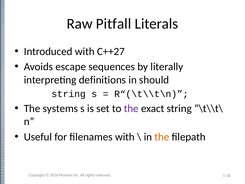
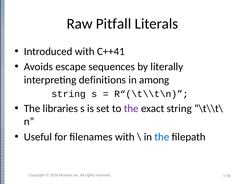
C++27: C++27 -> C++41
should: should -> among
systems: systems -> libraries
the at (162, 137) colour: orange -> blue
